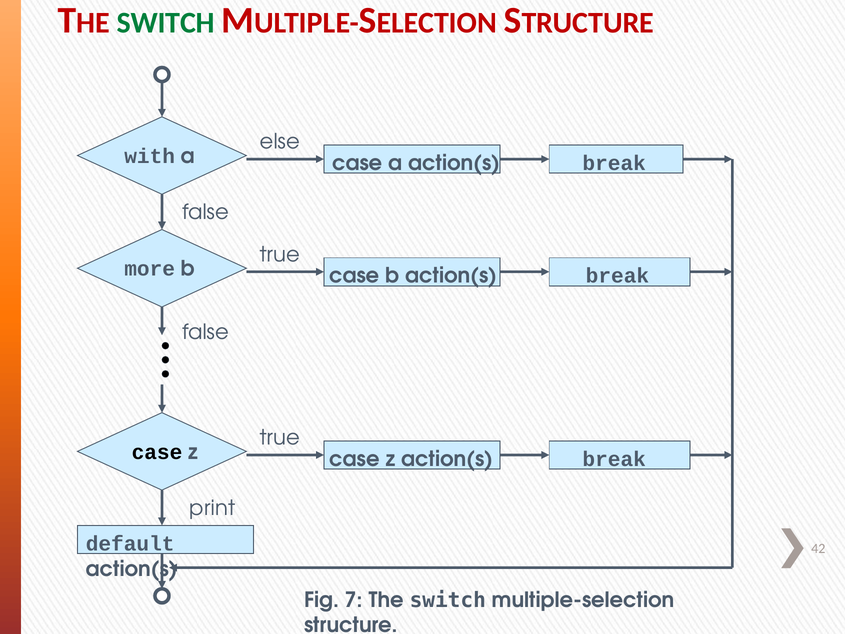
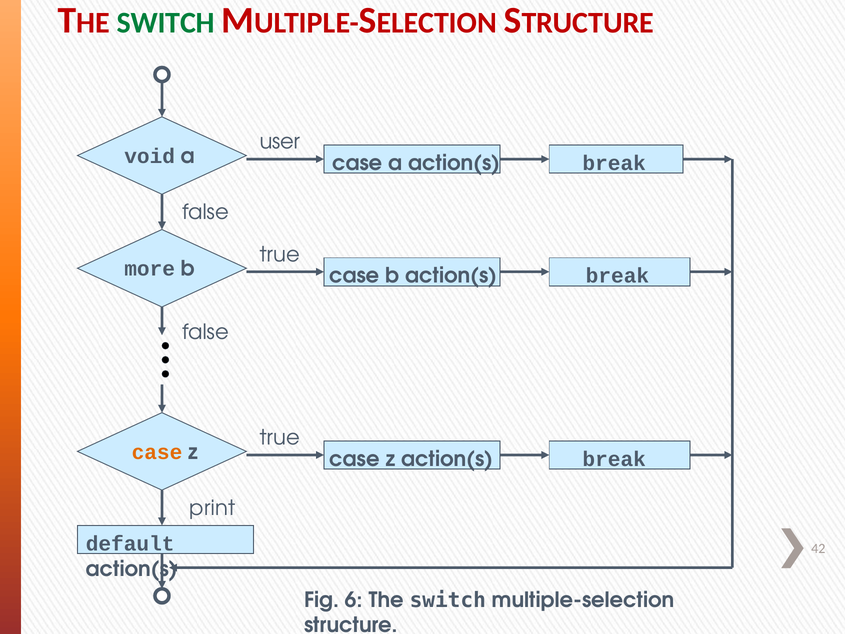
else: else -> user
with: with -> void
case at (157, 452) colour: black -> orange
7: 7 -> 6
